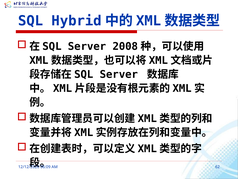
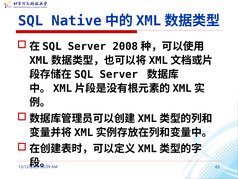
Hybrid: Hybrid -> Native
